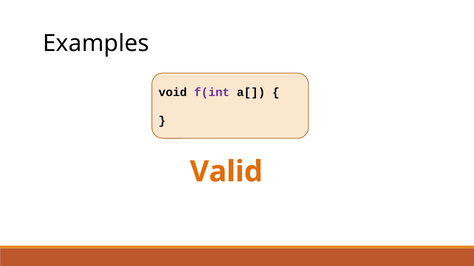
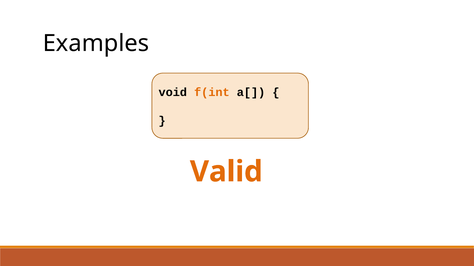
f(int colour: purple -> orange
